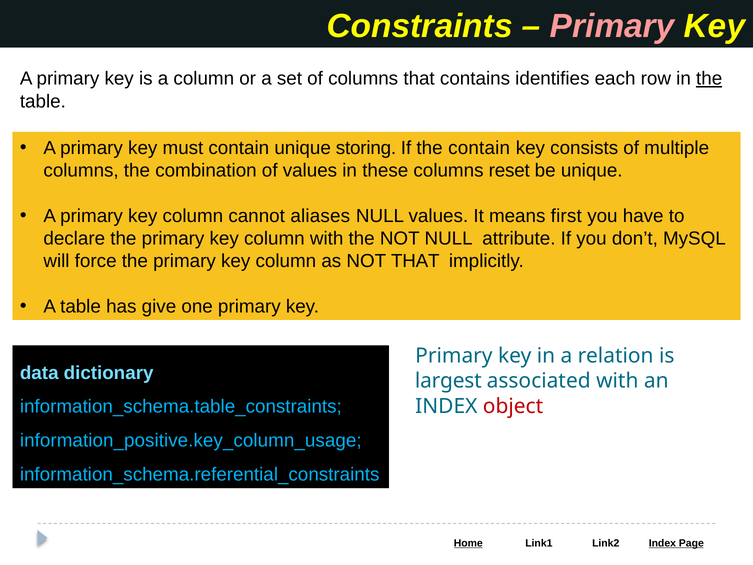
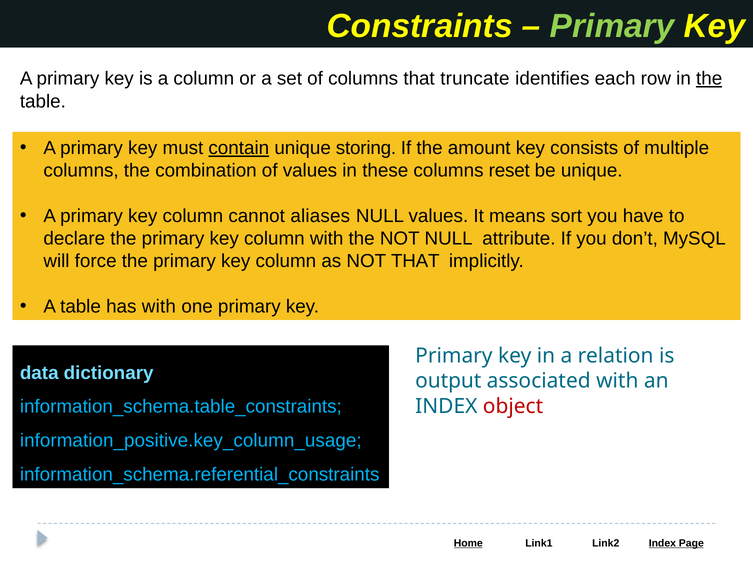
Primary at (612, 26) colour: pink -> light green
contains: contains -> truncate
contain at (239, 148) underline: none -> present
the contain: contain -> amount
first: first -> sort
has give: give -> with
largest: largest -> output
